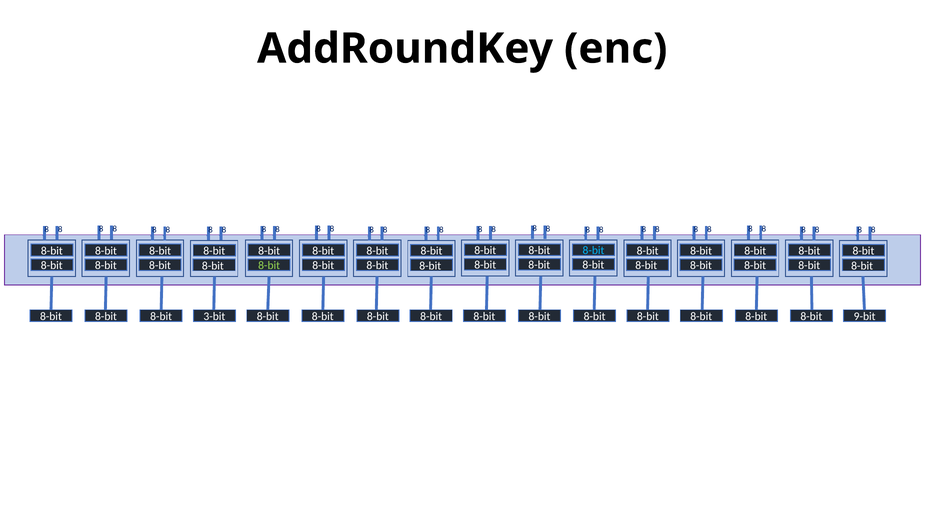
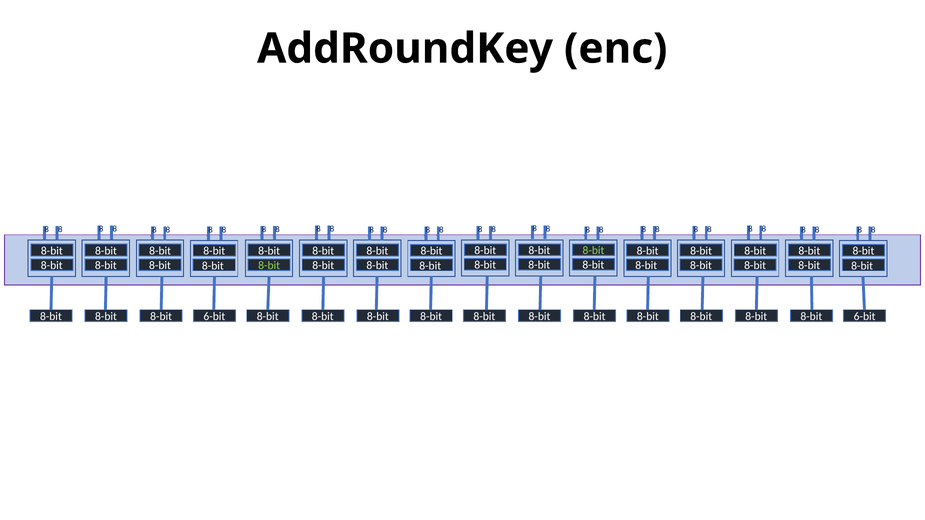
8-bit at (593, 251) colour: light blue -> light green
3-bit at (214, 317): 3-bit -> 6-bit
9-bit at (865, 317): 9-bit -> 6-bit
